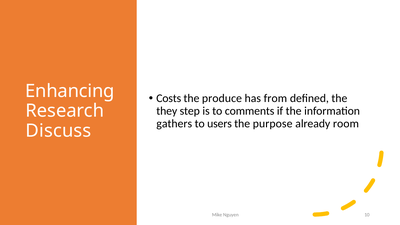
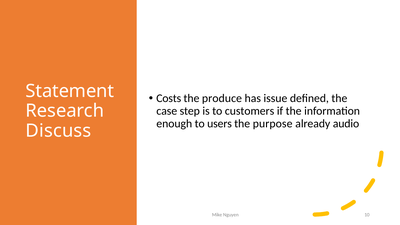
Enhancing: Enhancing -> Statement
from: from -> issue
they: they -> case
comments: comments -> customers
gathers: gathers -> enough
room: room -> audio
